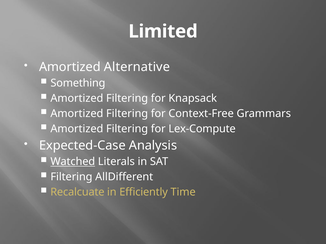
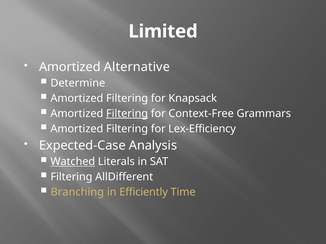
Something: Something -> Determine
Filtering at (127, 114) underline: none -> present
Lex-Compute: Lex-Compute -> Lex-Efficiency
Recalcuate: Recalcuate -> Branching
